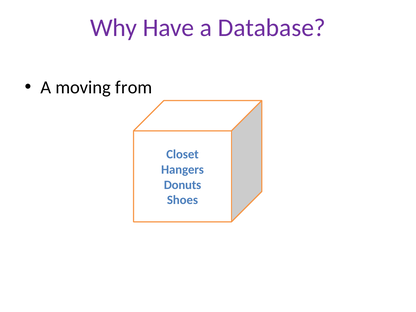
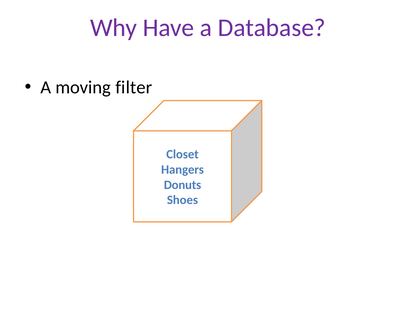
from: from -> filter
